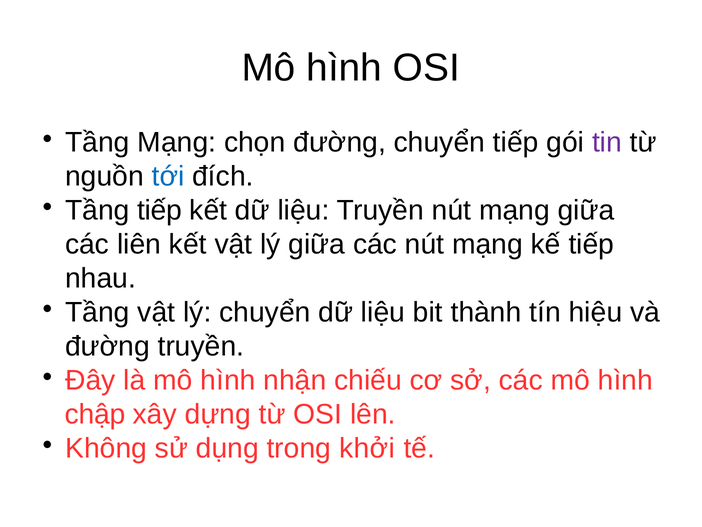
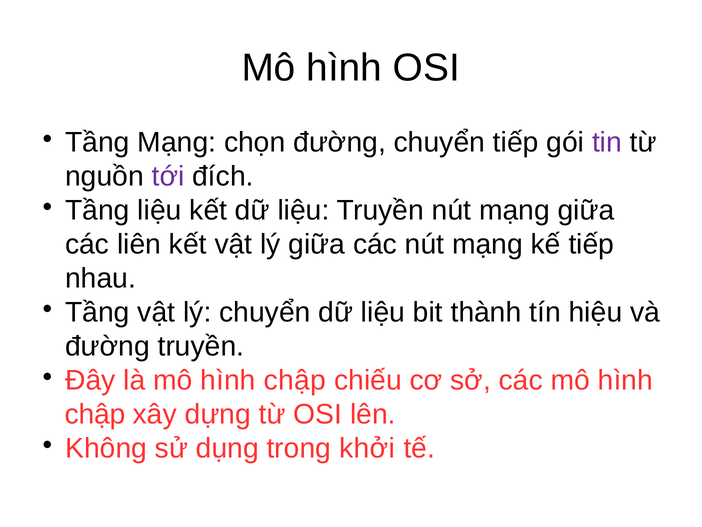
tới colour: blue -> purple
Tầng tiếp: tiếp -> liệu
là mô hình nhận: nhận -> chập
